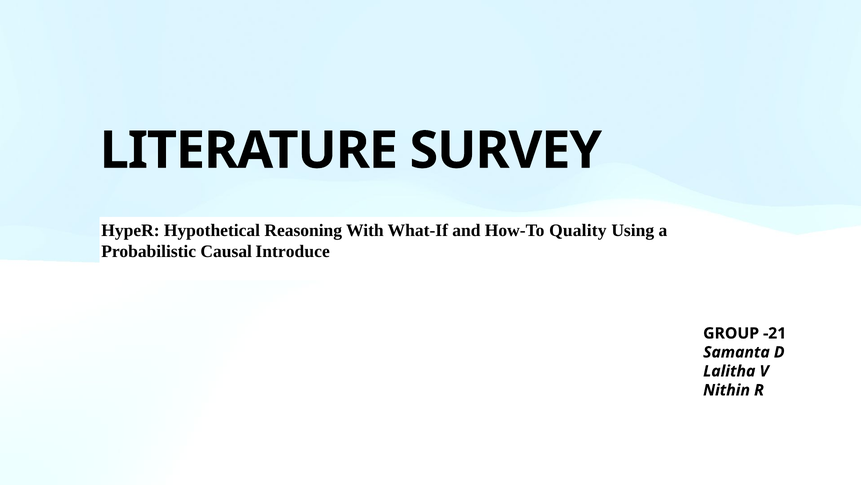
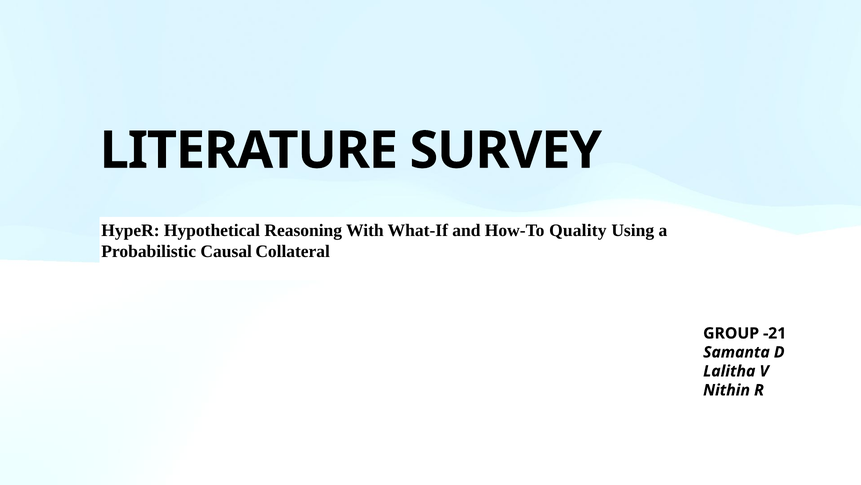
Introduce: Introduce -> Collateral
